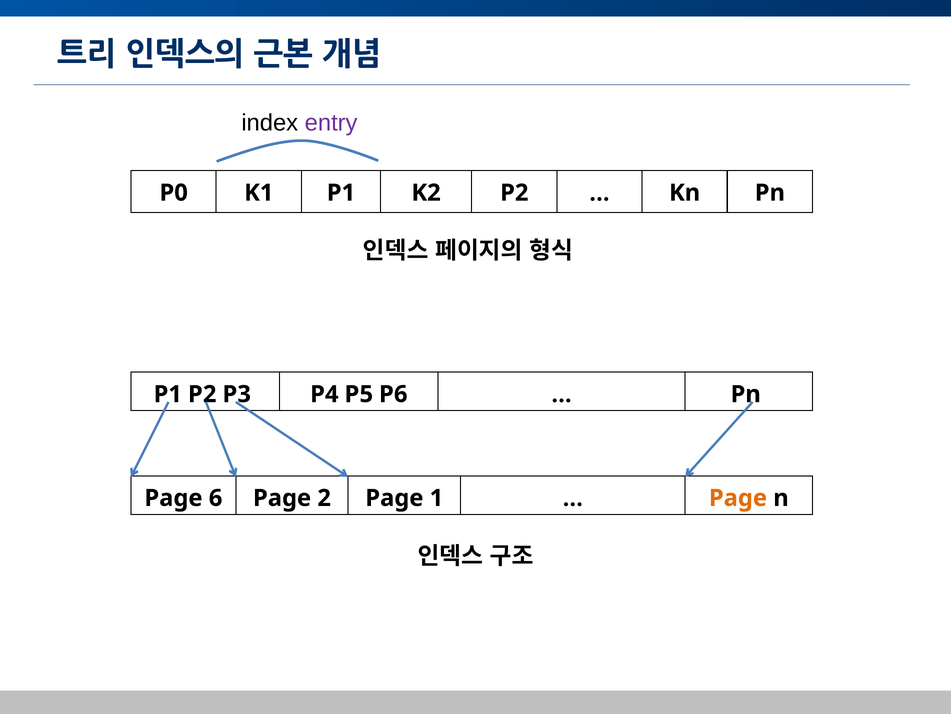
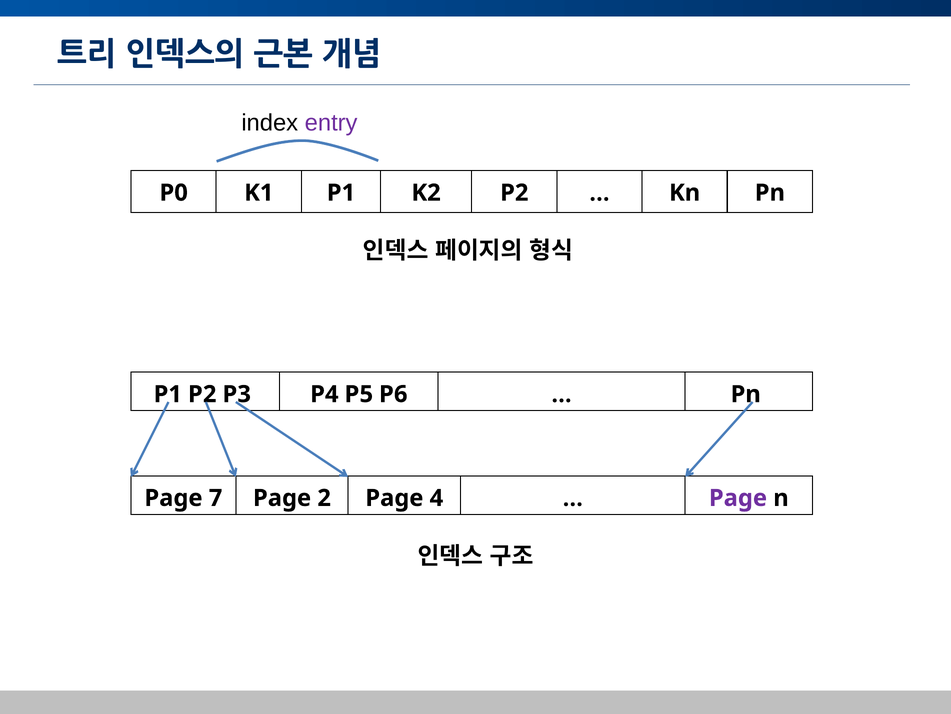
6: 6 -> 7
1: 1 -> 4
Page at (738, 498) colour: orange -> purple
